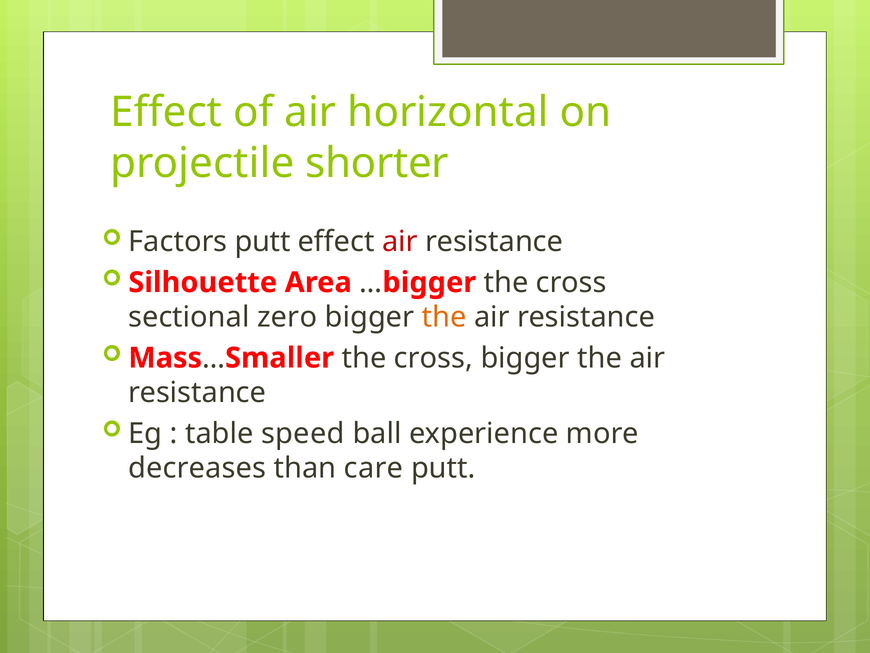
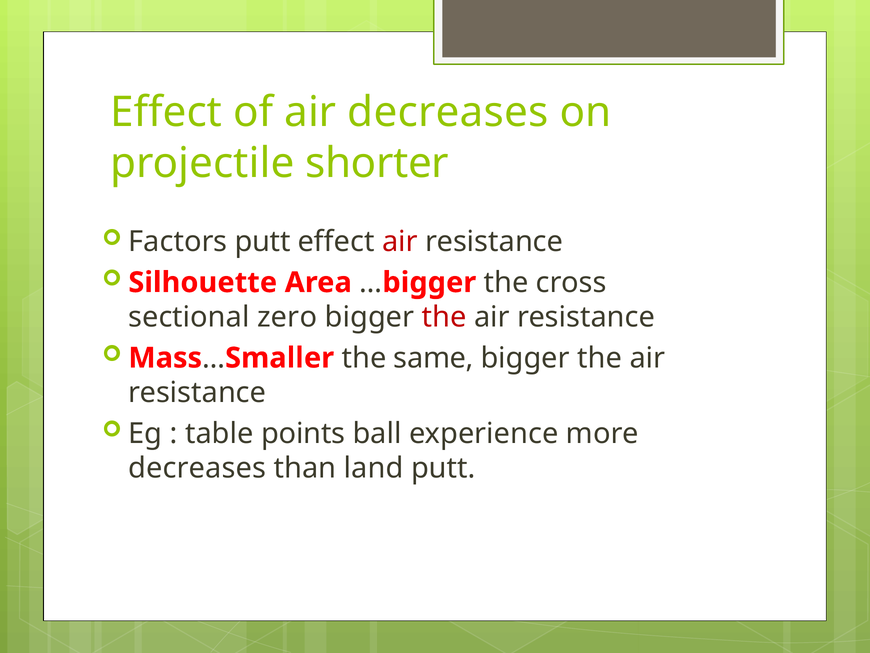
air horizontal: horizontal -> decreases
the at (444, 317) colour: orange -> red
cross at (433, 358): cross -> same
speed: speed -> points
care: care -> land
